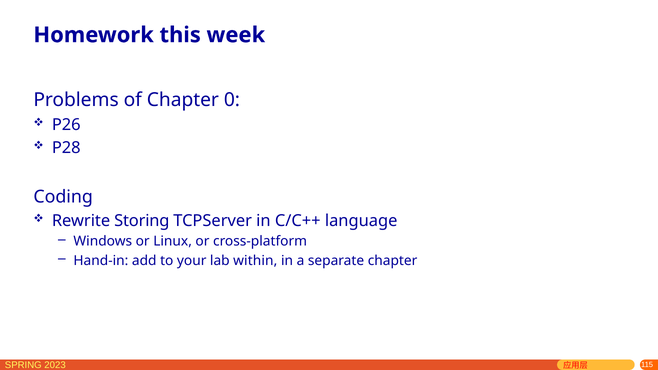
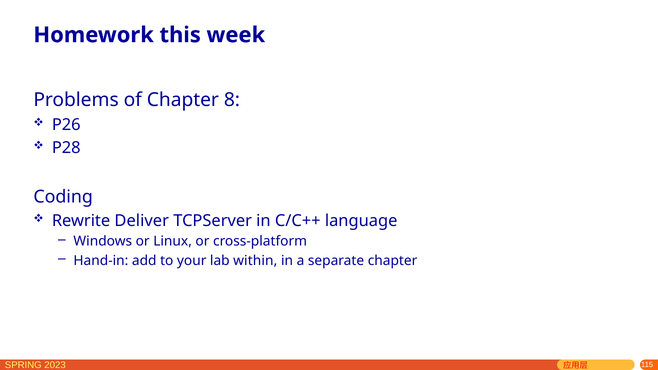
0: 0 -> 8
Storing: Storing -> Deliver
